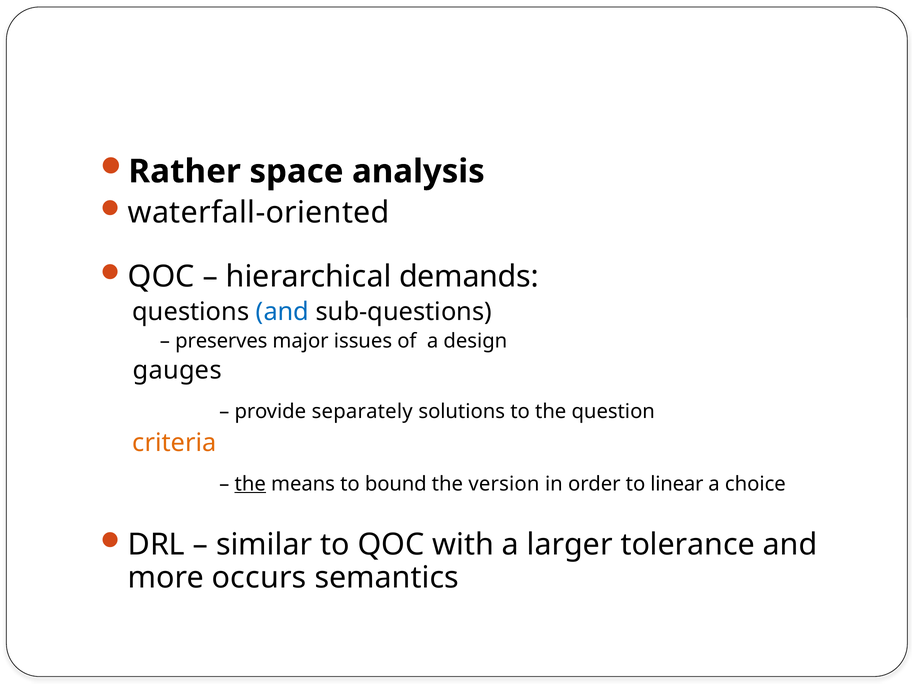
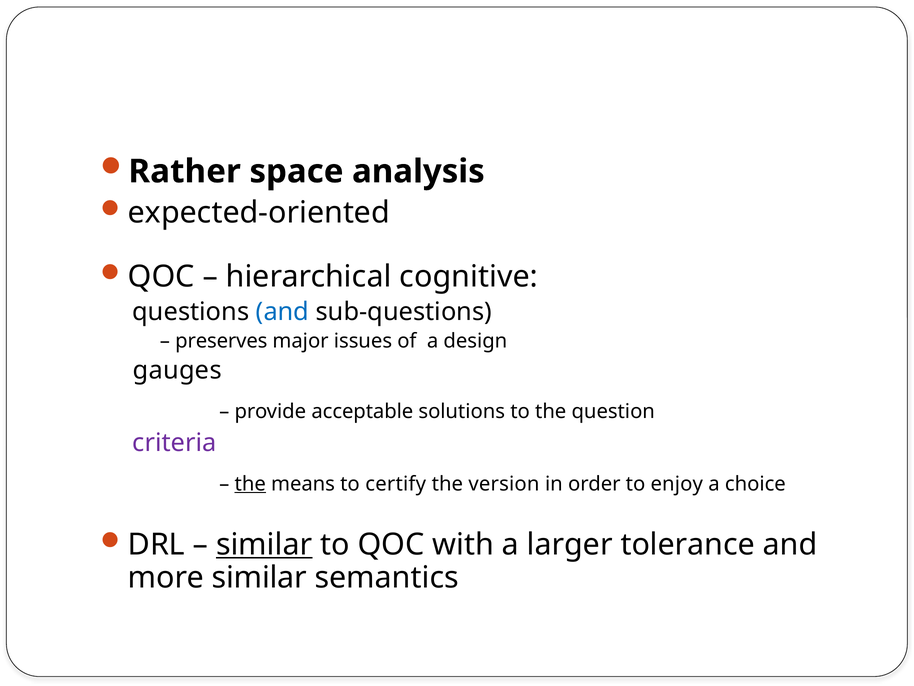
waterfall-oriented: waterfall-oriented -> expected-oriented
demands: demands -> cognitive
separately: separately -> acceptable
criteria colour: orange -> purple
bound: bound -> certify
linear: linear -> enjoy
similar at (264, 544) underline: none -> present
more occurs: occurs -> similar
